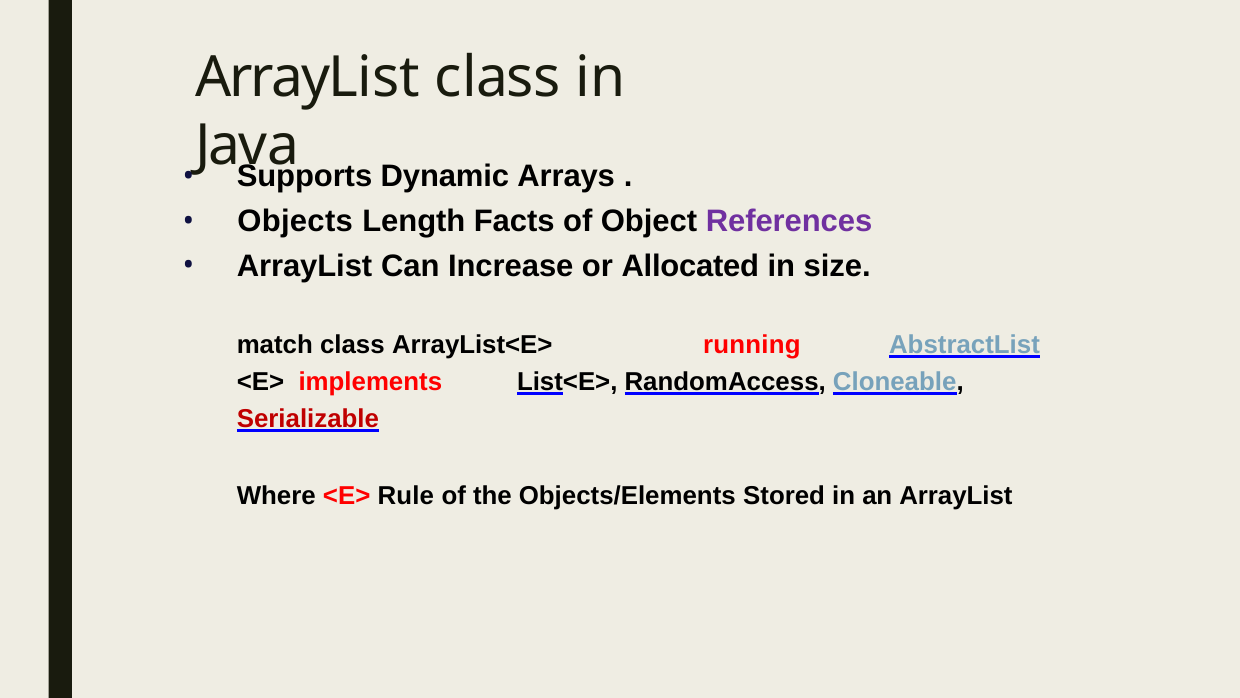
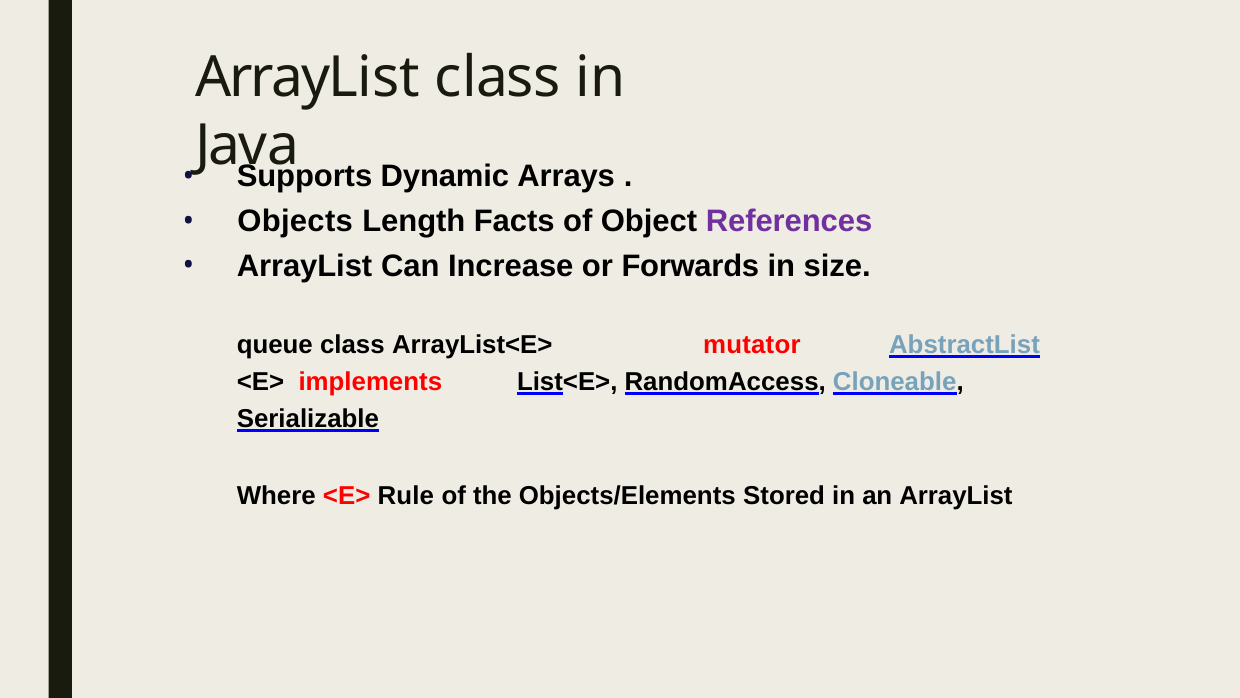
Allocated: Allocated -> Forwards
match: match -> queue
running: running -> mutator
Serializable colour: red -> black
